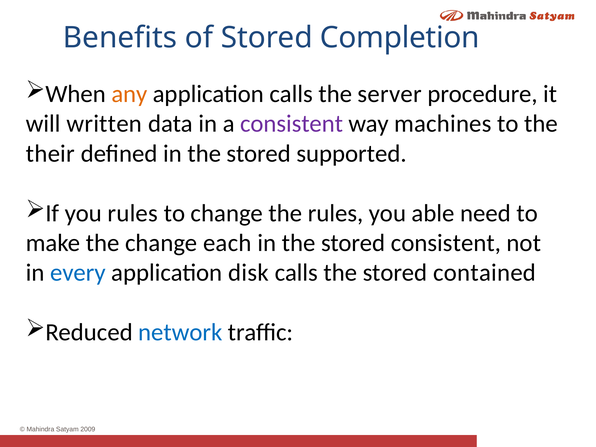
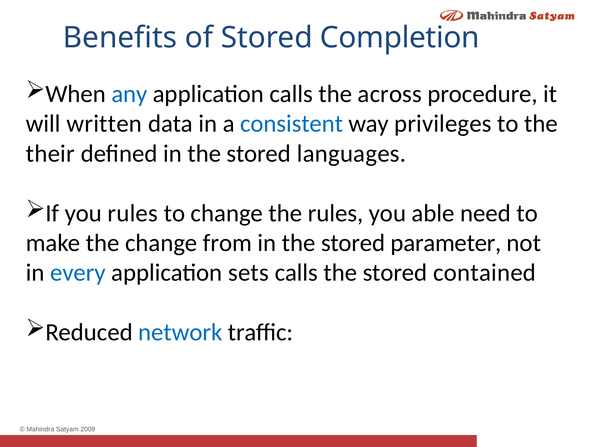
any colour: orange -> blue
server: server -> across
consistent at (292, 124) colour: purple -> blue
machines: machines -> privileges
supported: supported -> languages
each: each -> from
stored consistent: consistent -> parameter
disk: disk -> sets
